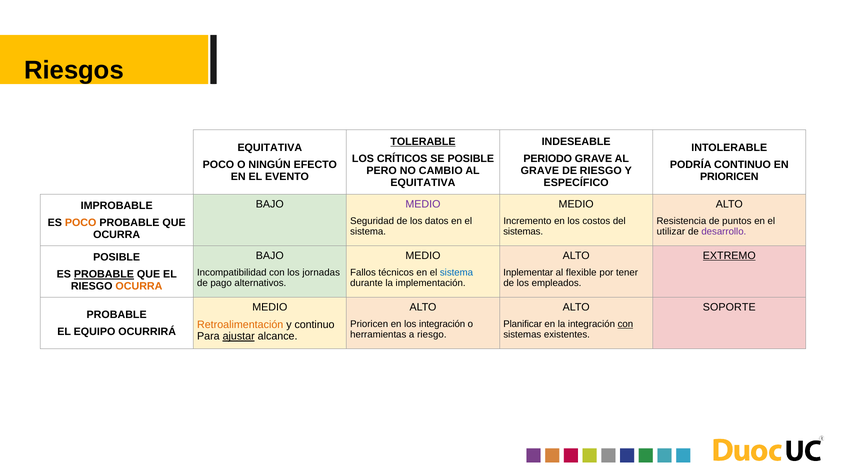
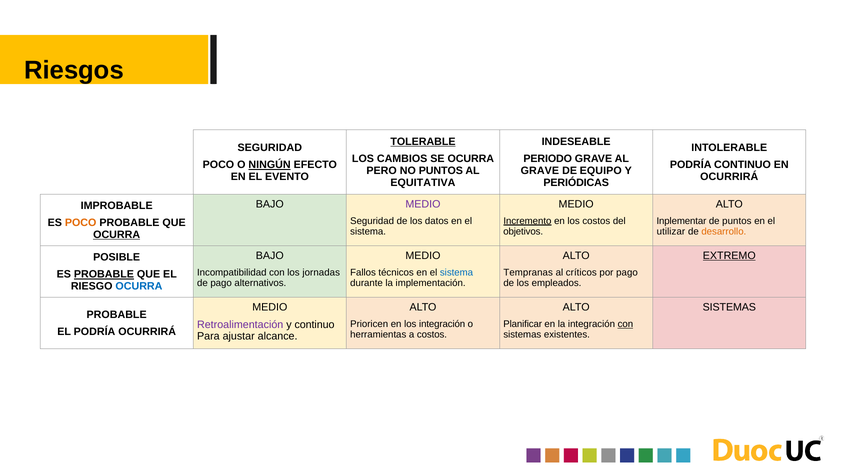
EQUITATIVA at (270, 148): EQUITATIVA -> SEGURIDAD
CRÍTICOS: CRÍTICOS -> CAMBIOS
SE POSIBLE: POSIBLE -> OCURRA
NINGÚN underline: none -> present
NO CAMBIO: CAMBIO -> PUNTOS
DE RIESGO: RIESGO -> EQUIPO
PRIORICEN at (729, 177): PRIORICEN -> OCURRIRÁ
ESPECÍFICO: ESPECÍFICO -> PERIÓDICAS
Incremento underline: none -> present
Resistencia: Resistencia -> Inplementar
sistemas at (523, 232): sistemas -> objetivos
desarrollo colour: purple -> orange
OCURRA at (117, 235) underline: none -> present
Inplementar: Inplementar -> Tempranas
flexible: flexible -> críticos
por tener: tener -> pago
OCURRA at (139, 286) colour: orange -> blue
SOPORTE at (729, 307): SOPORTE -> SISTEMAS
Retroalimentación colour: orange -> purple
EL EQUIPO: EQUIPO -> PODRÍA
a riesgo: riesgo -> costos
ajustar underline: present -> none
